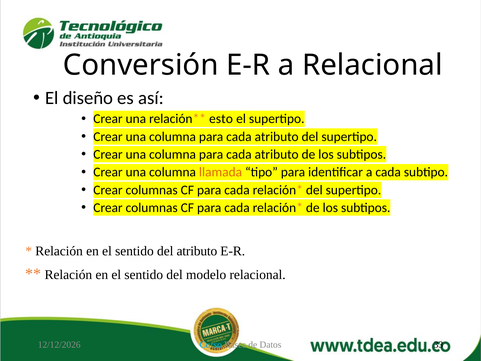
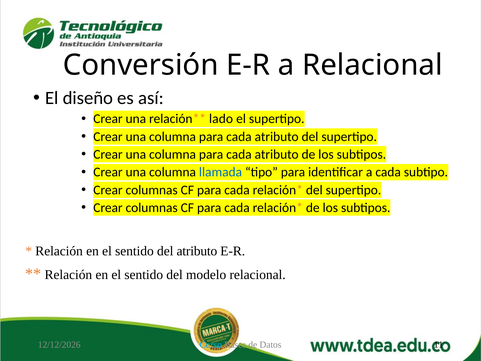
esto: esto -> lado
llamada colour: orange -> blue
33: 33 -> 11
